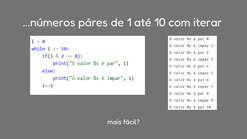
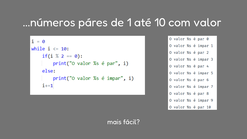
iterar: iterar -> valor
